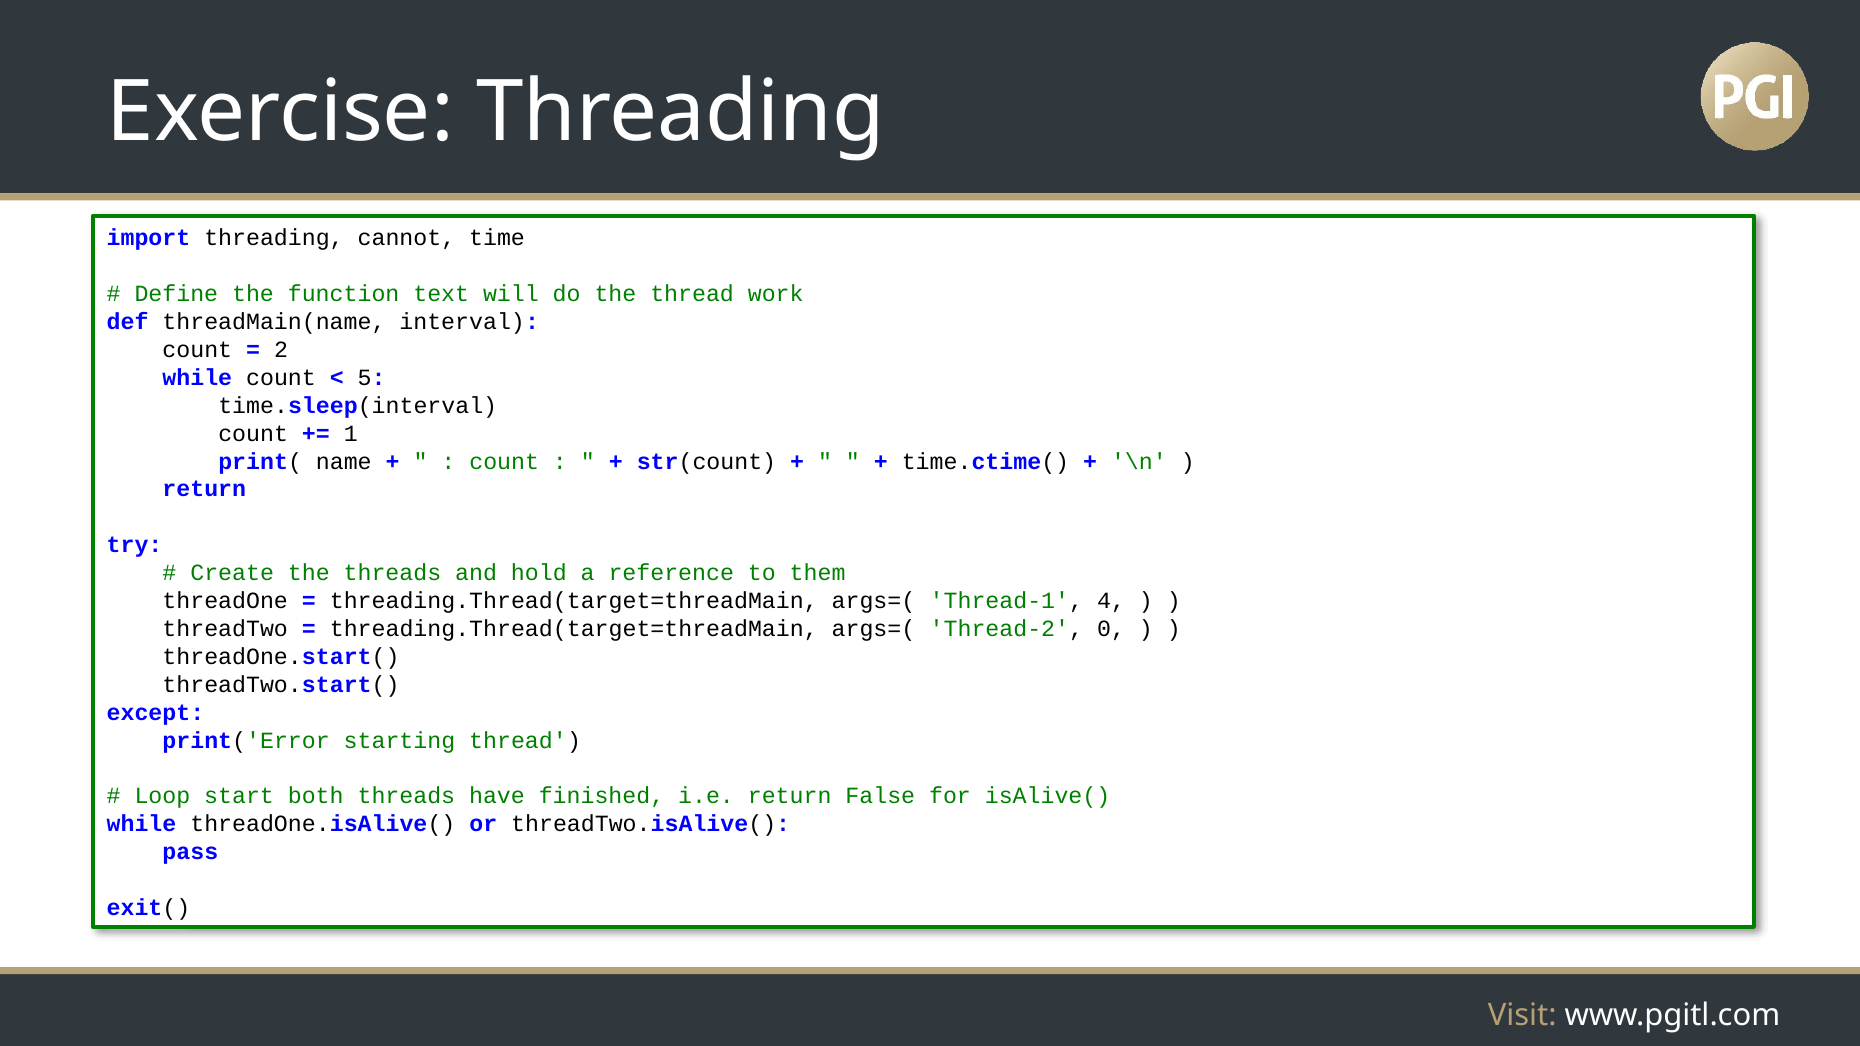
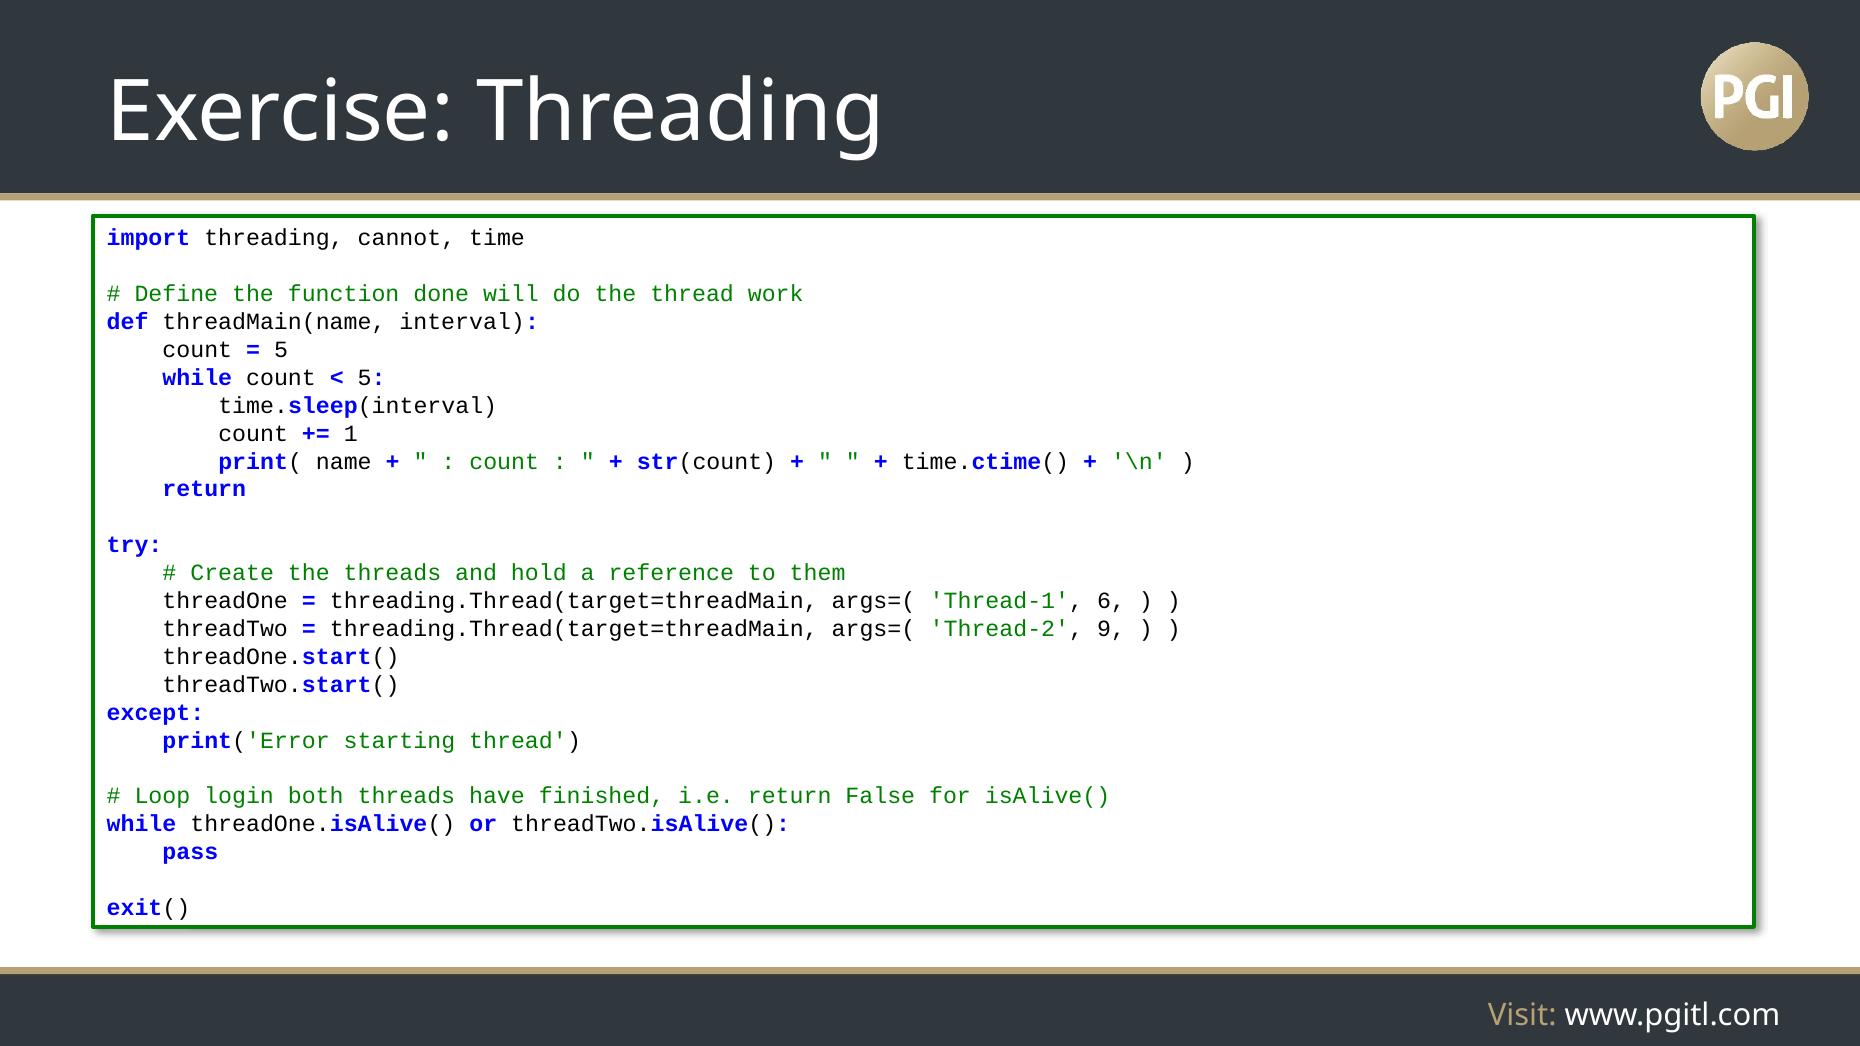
text: text -> done
2 at (281, 350): 2 -> 5
4: 4 -> 6
0: 0 -> 9
start: start -> login
